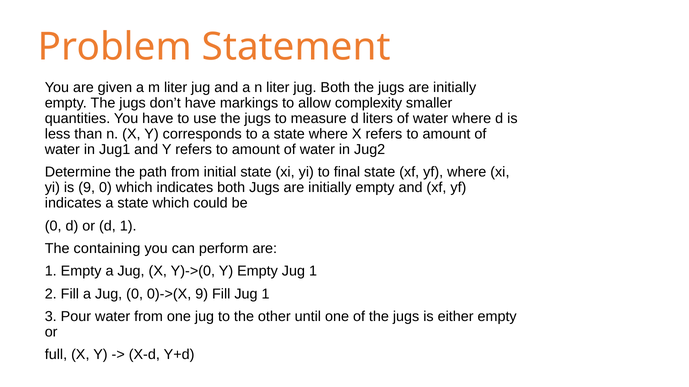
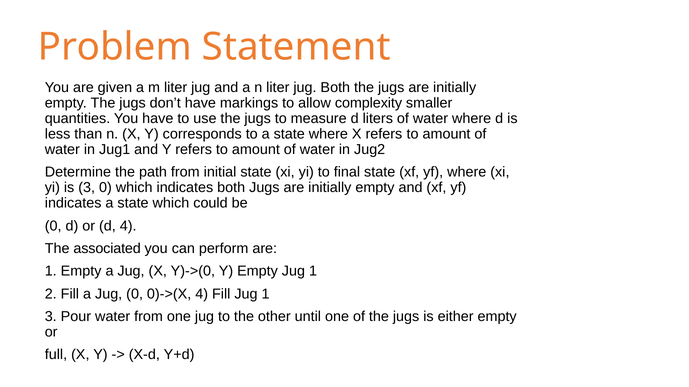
is 9: 9 -> 3
d 1: 1 -> 4
containing: containing -> associated
0)->(X 9: 9 -> 4
